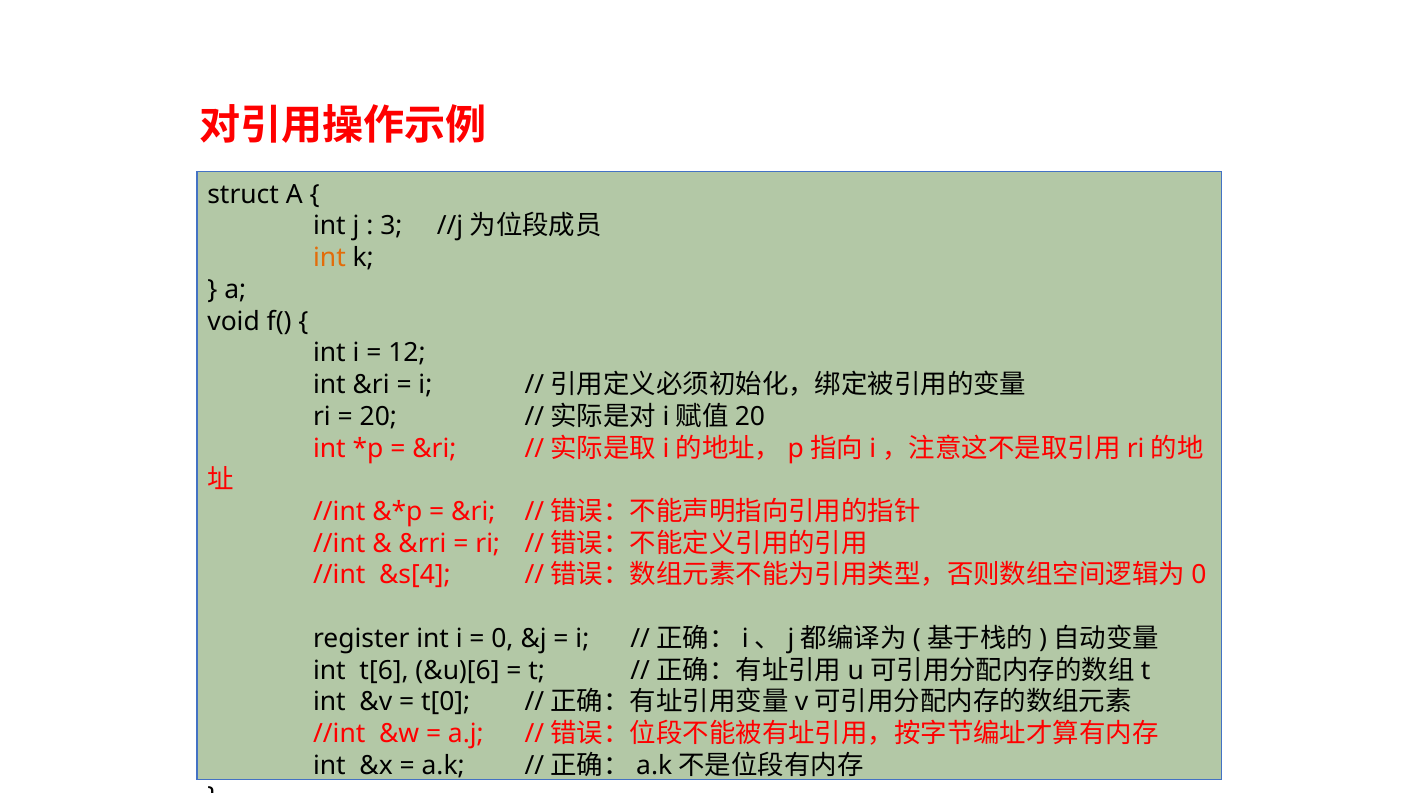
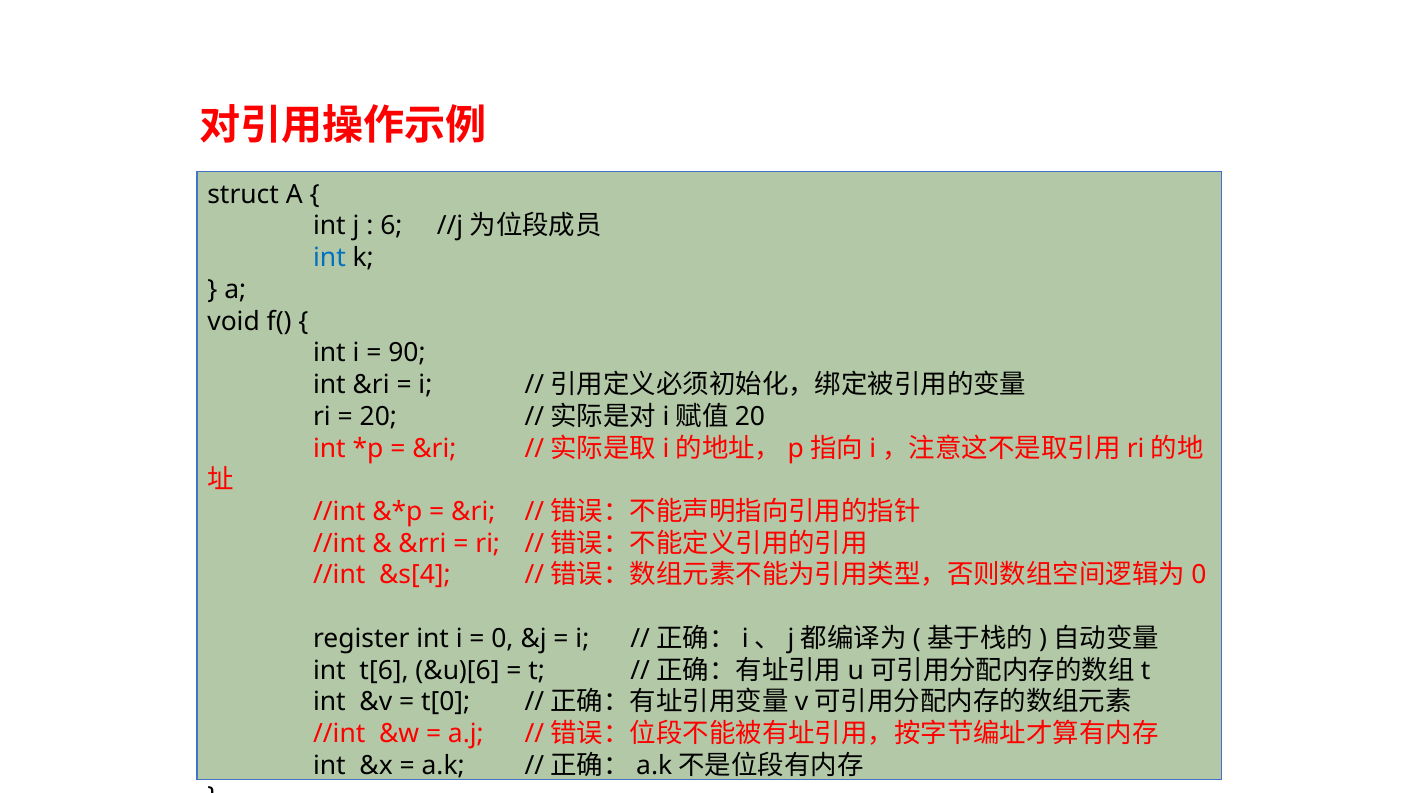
3: 3 -> 6
int at (329, 258) colour: orange -> blue
12: 12 -> 90
